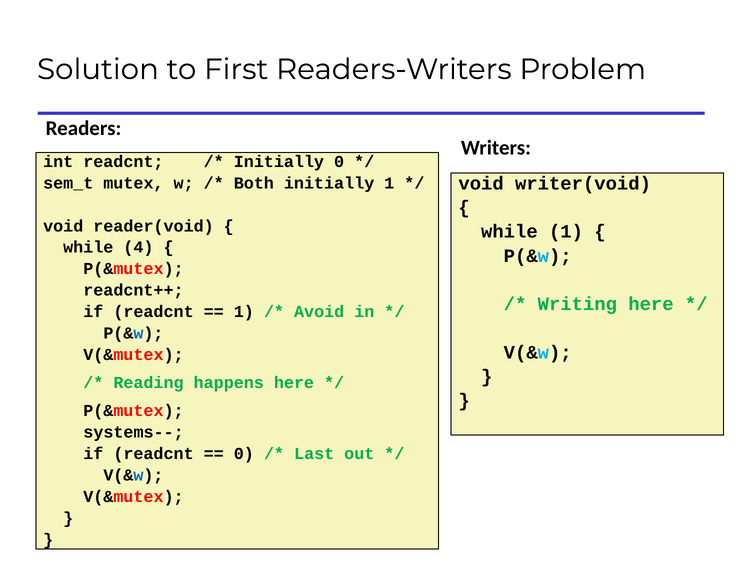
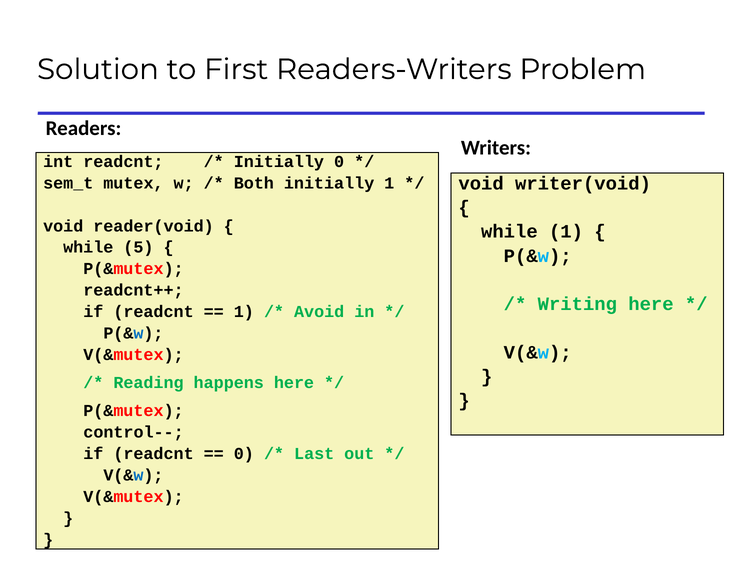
4: 4 -> 5
systems--: systems-- -> control--
